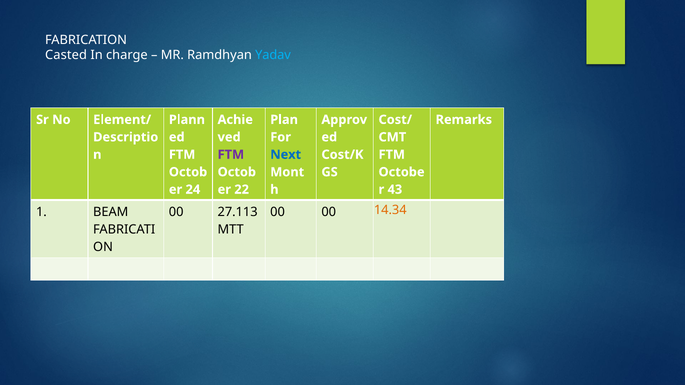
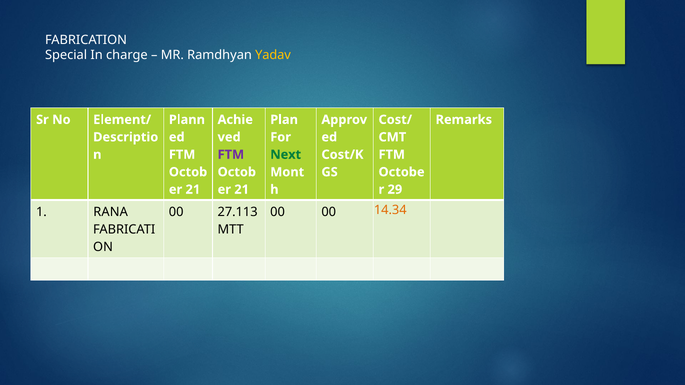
Casted: Casted -> Special
Yadav colour: light blue -> yellow
Next colour: blue -> green
24 at (193, 190): 24 -> 21
22 at (242, 190): 22 -> 21
43: 43 -> 29
BEAM: BEAM -> RANA
